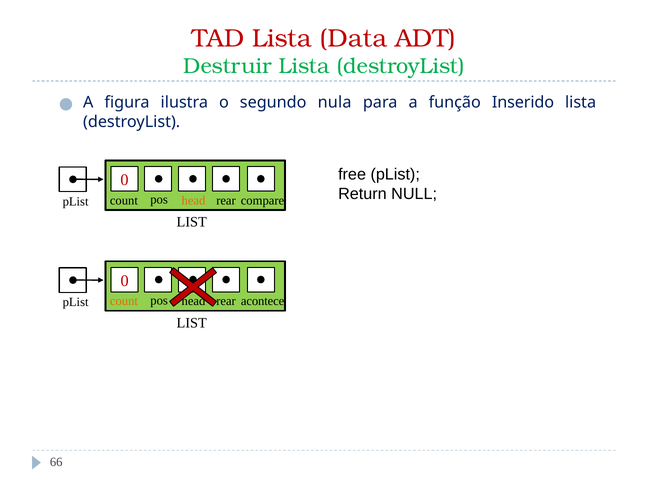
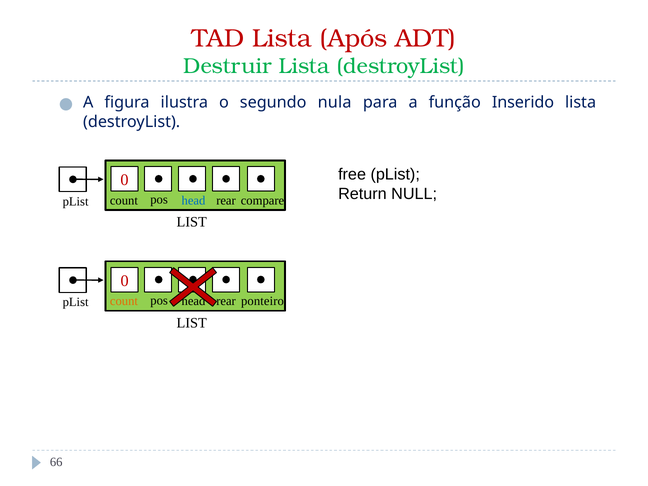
Data: Data -> Após
head at (193, 200) colour: orange -> blue
acontece: acontece -> ponteiro
